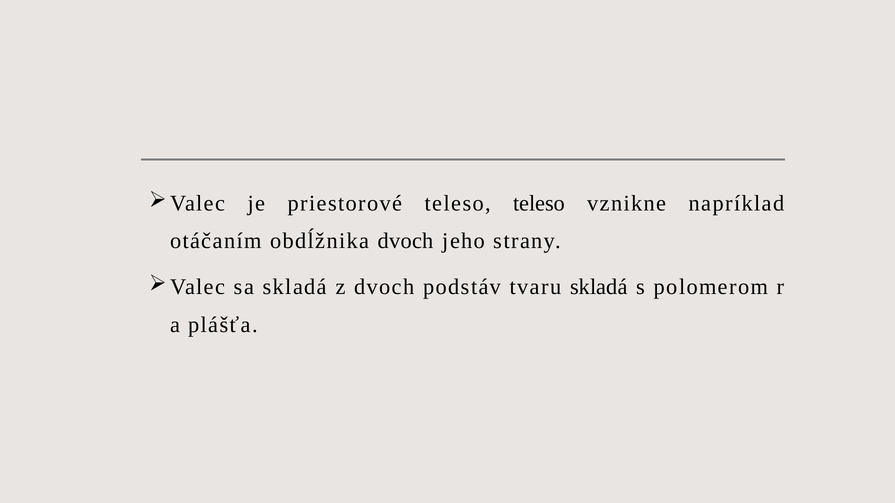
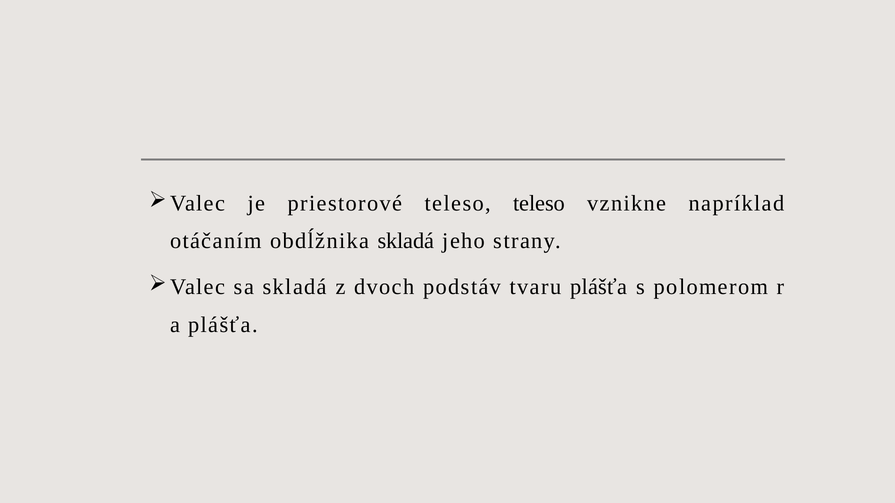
obdĺžnika dvoch: dvoch -> skladá
tvaru skladá: skladá -> plášťa
